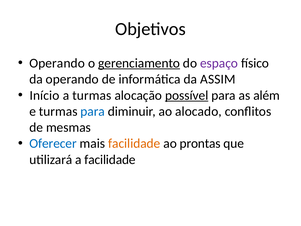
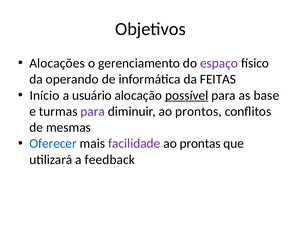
Operando at (57, 63): Operando -> Alocações
gerenciamento underline: present -> none
ASSIM: ASSIM -> FEITAS
a turmas: turmas -> usuário
além: além -> base
para at (93, 111) colour: blue -> purple
alocado: alocado -> prontos
facilidade at (134, 143) colour: orange -> purple
a facilidade: facilidade -> feedback
